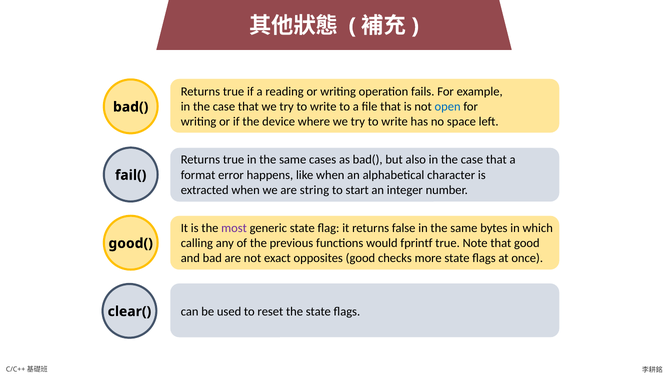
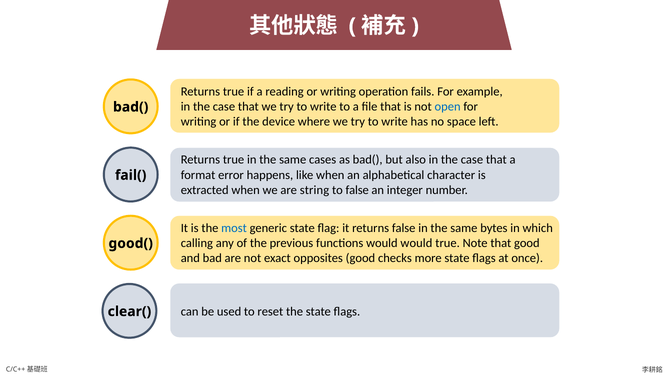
to start: start -> false
most colour: purple -> blue
would fprintf: fprintf -> would
